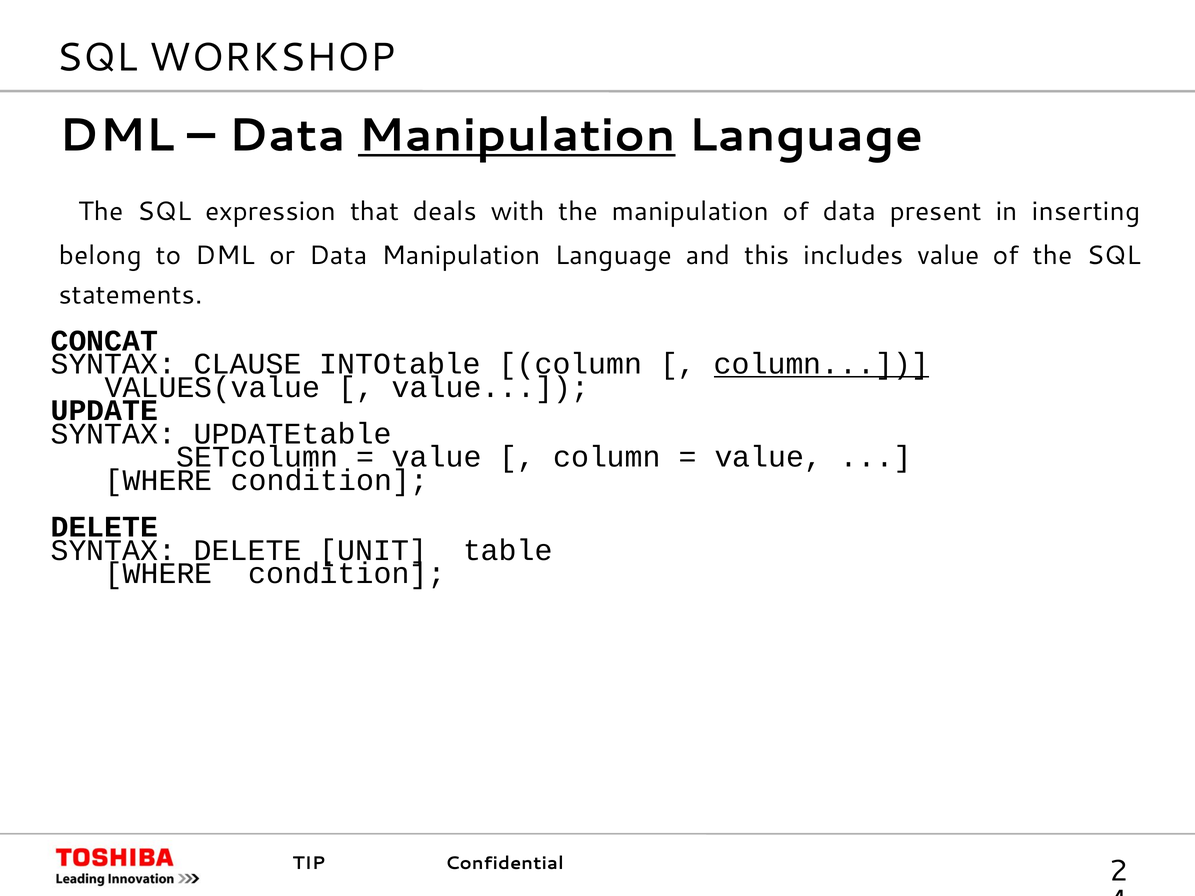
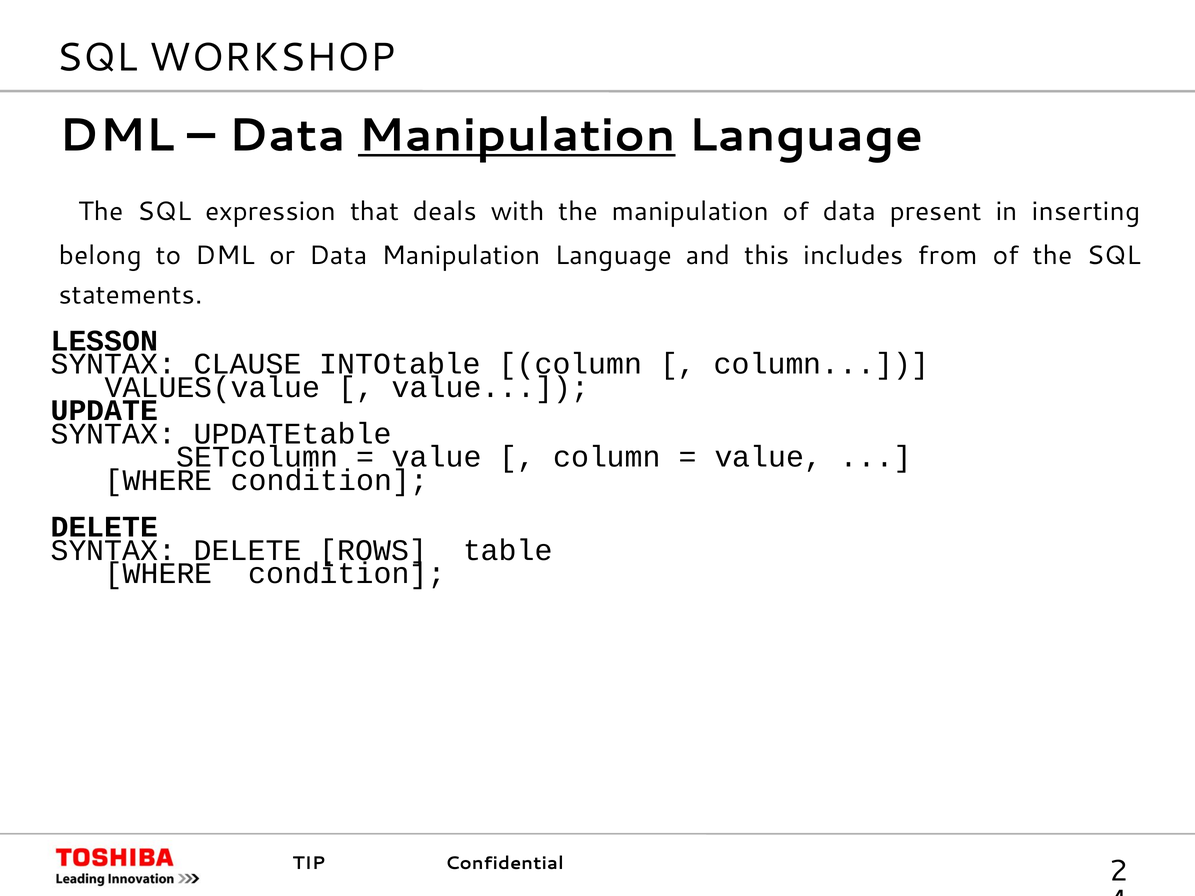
includes value: value -> from
CONCAT: CONCAT -> LESSON
column at (821, 364) underline: present -> none
UNIT: UNIT -> ROWS
